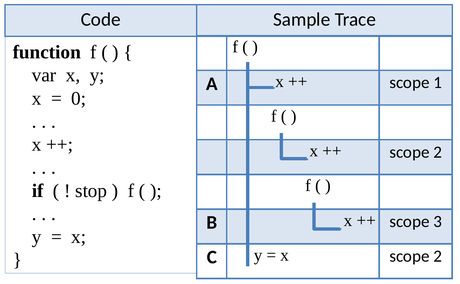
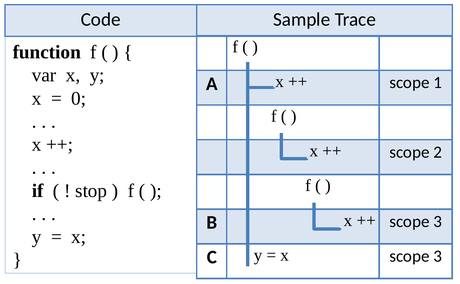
x scope 2: 2 -> 3
